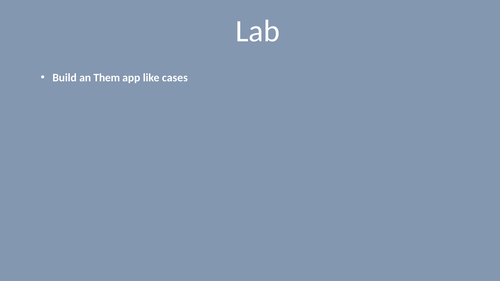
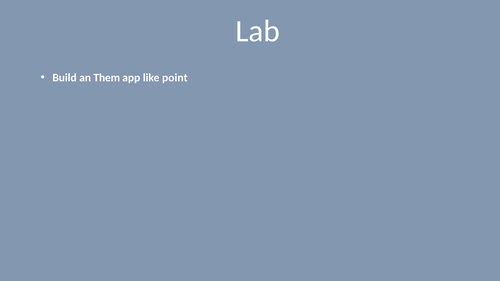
cases: cases -> point
